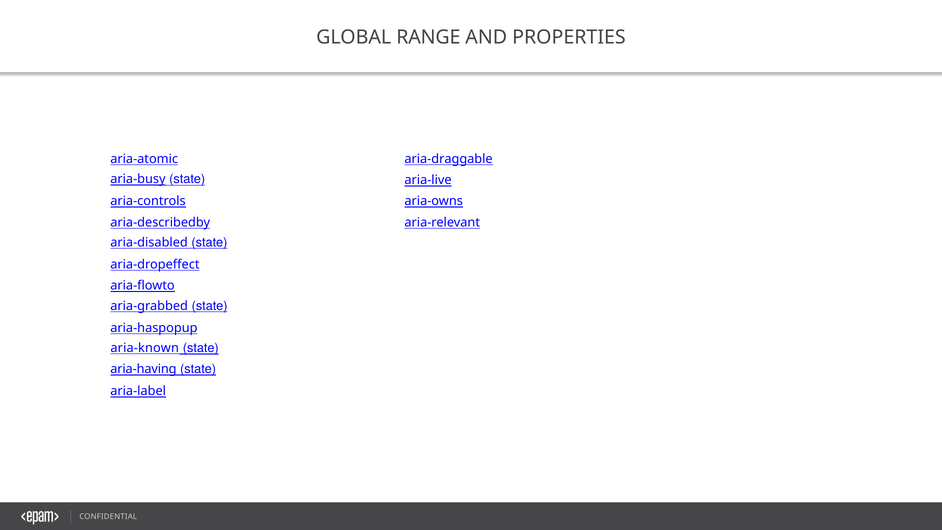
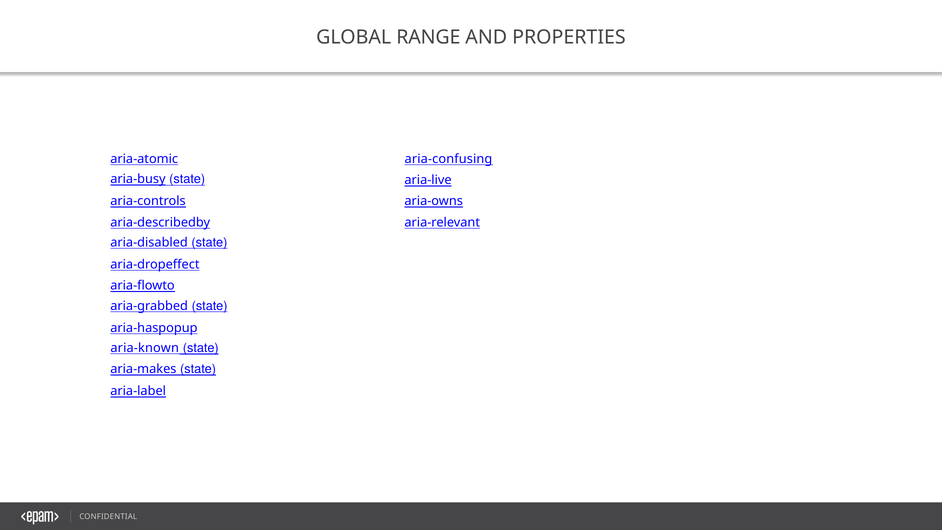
aria-draggable: aria-draggable -> aria-confusing
aria-having: aria-having -> aria-makes
